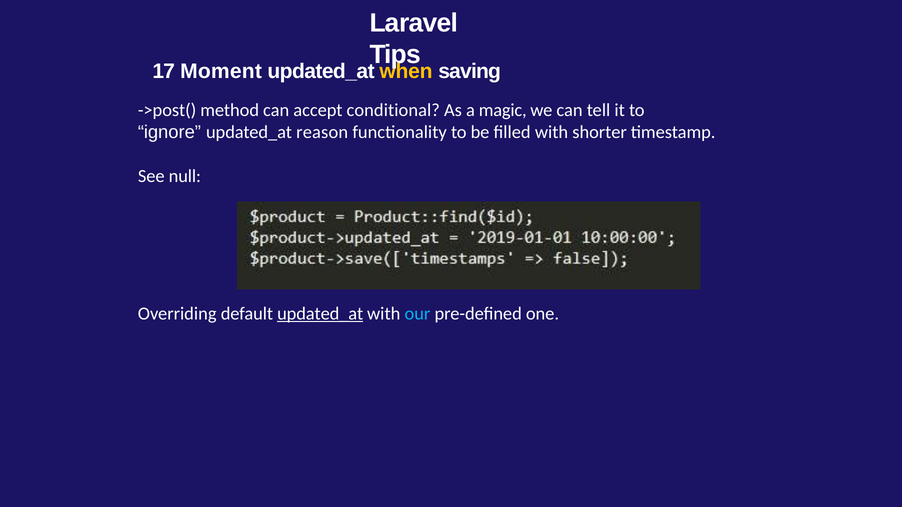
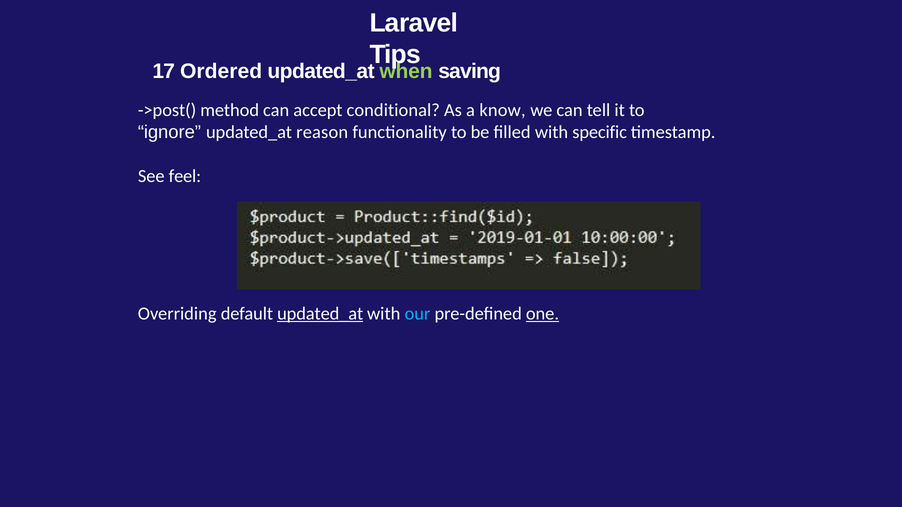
Moment: Moment -> Ordered
when colour: yellow -> light green
magic: magic -> know
shorter: shorter -> specific
null: null -> feel
one underline: none -> present
